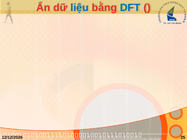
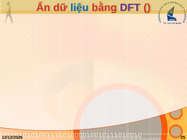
DFT colour: blue -> purple
